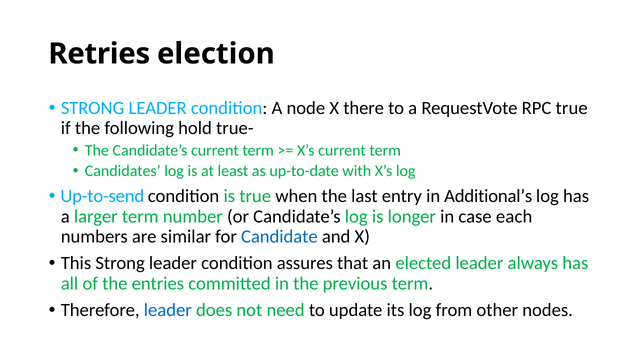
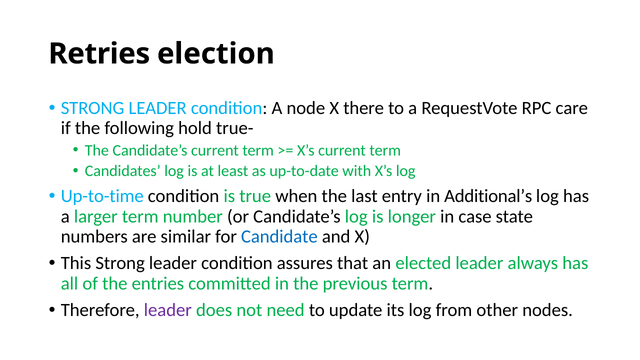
RPC true: true -> care
Up-to-send: Up-to-send -> Up-to-time
each: each -> state
leader at (168, 310) colour: blue -> purple
